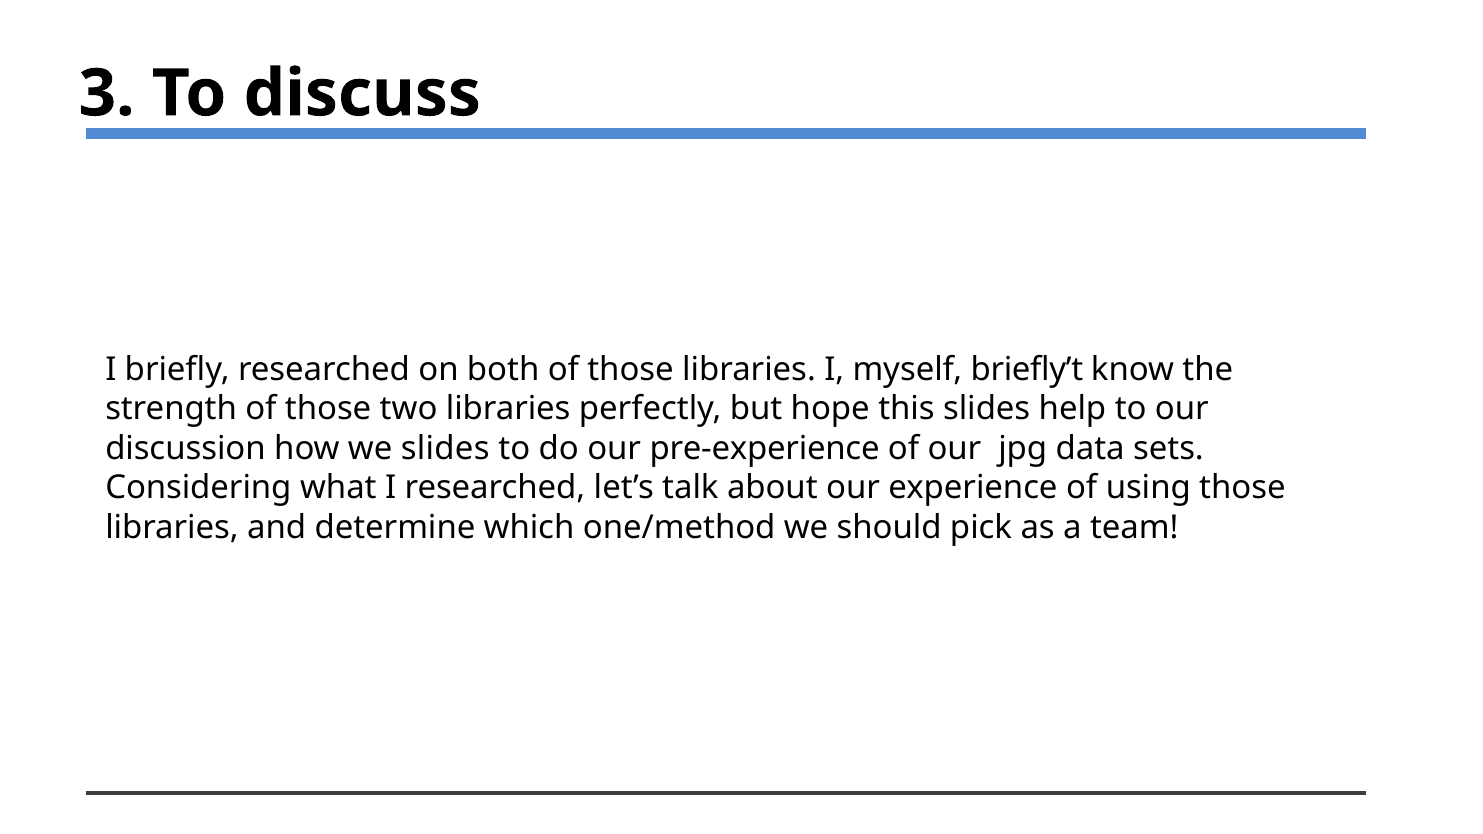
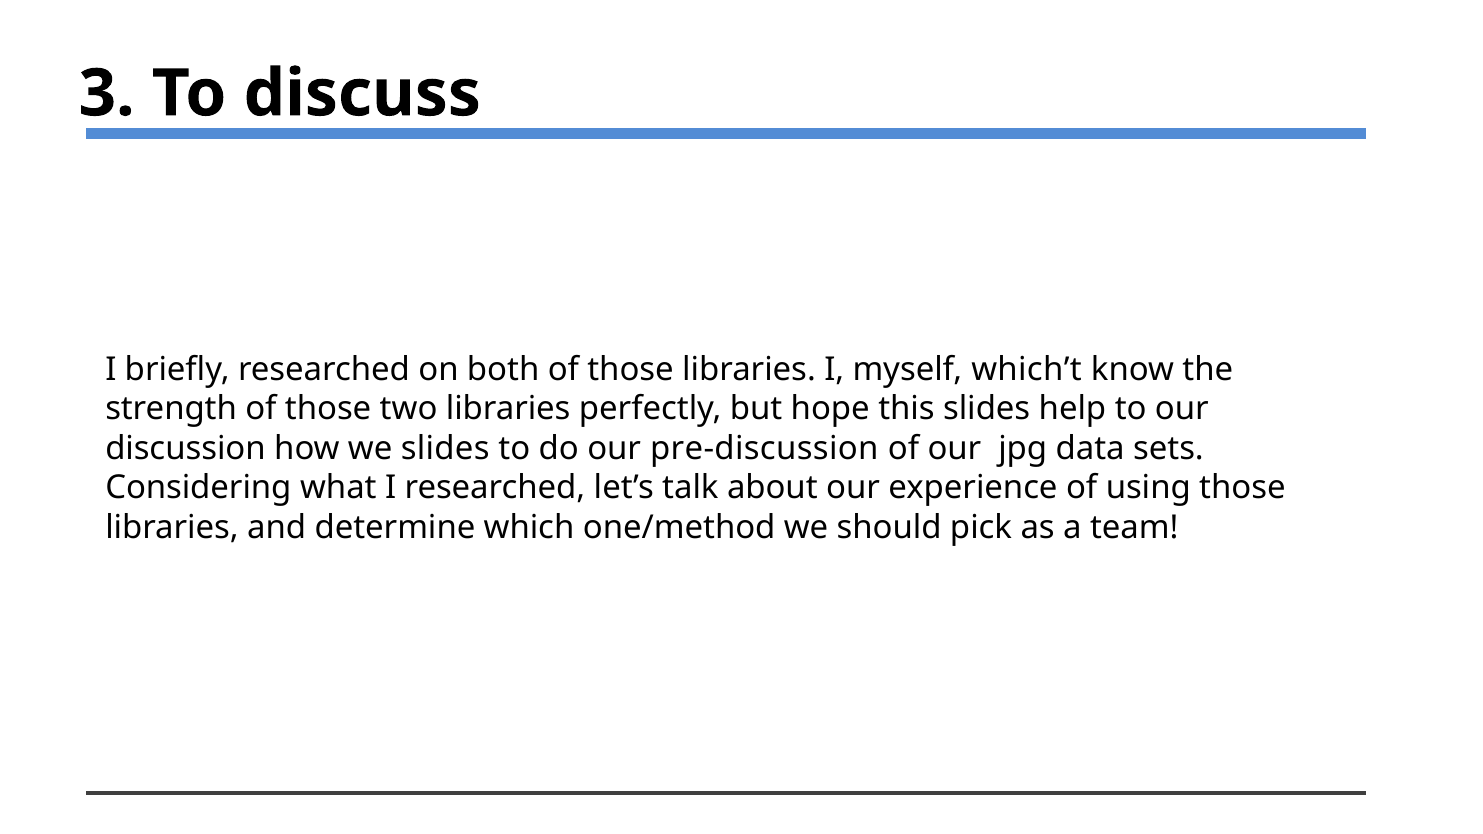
briefly’t: briefly’t -> which’t
pre-experience: pre-experience -> pre-discussion
